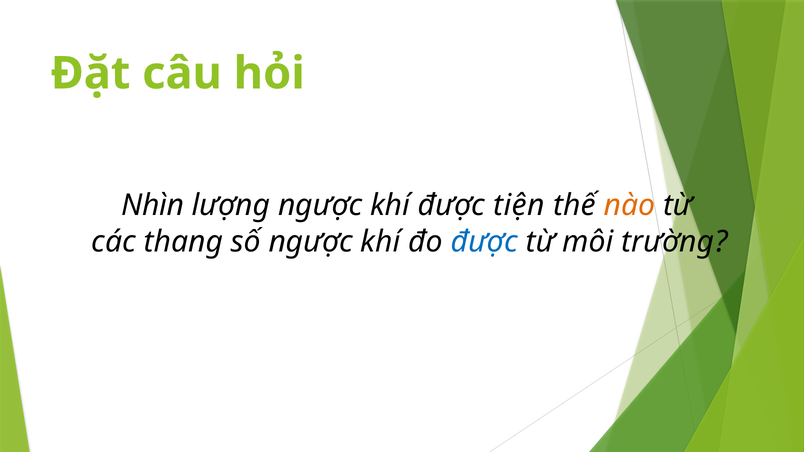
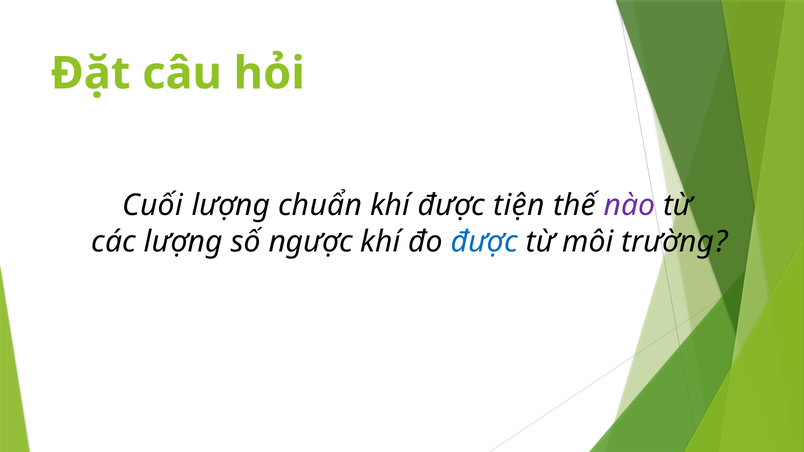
Nhìn: Nhìn -> Cuối
lượng ngược: ngược -> chuẩn
nào colour: orange -> purple
các thang: thang -> lượng
